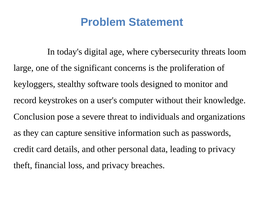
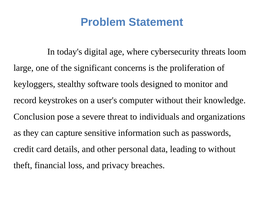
to privacy: privacy -> without
